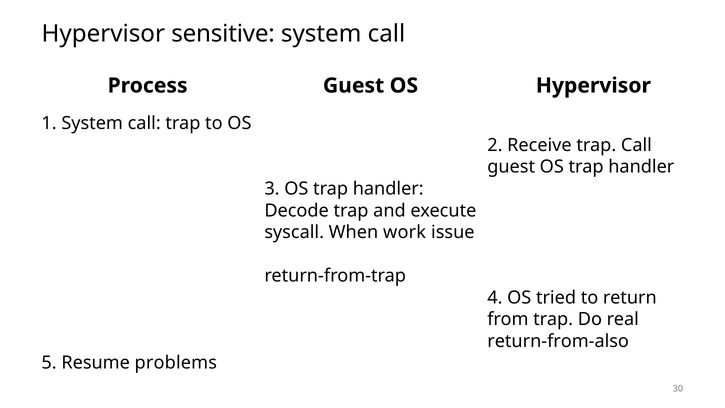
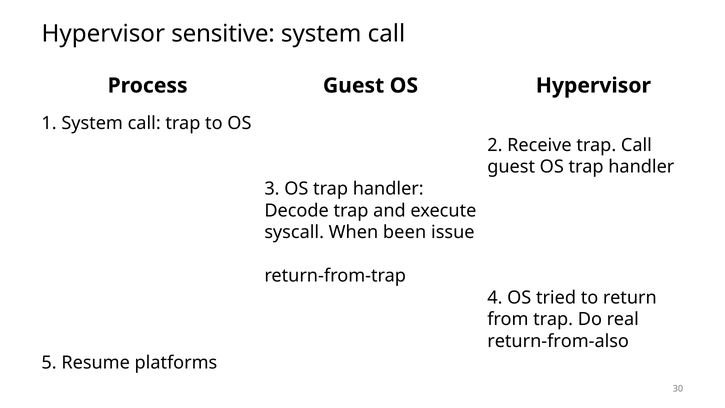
work: work -> been
problems: problems -> platforms
